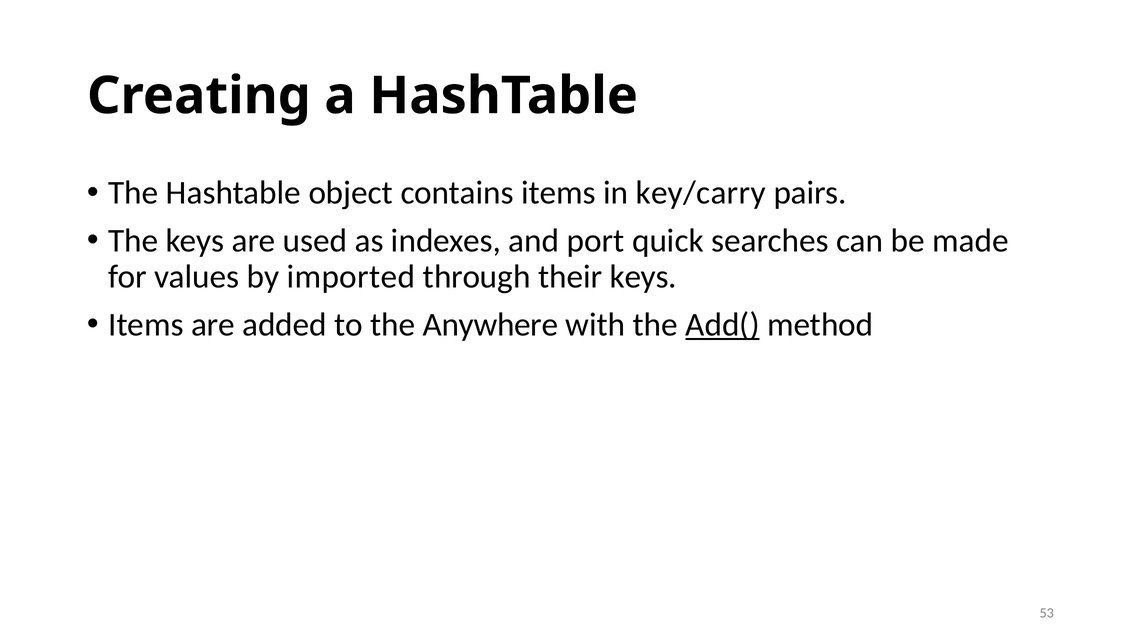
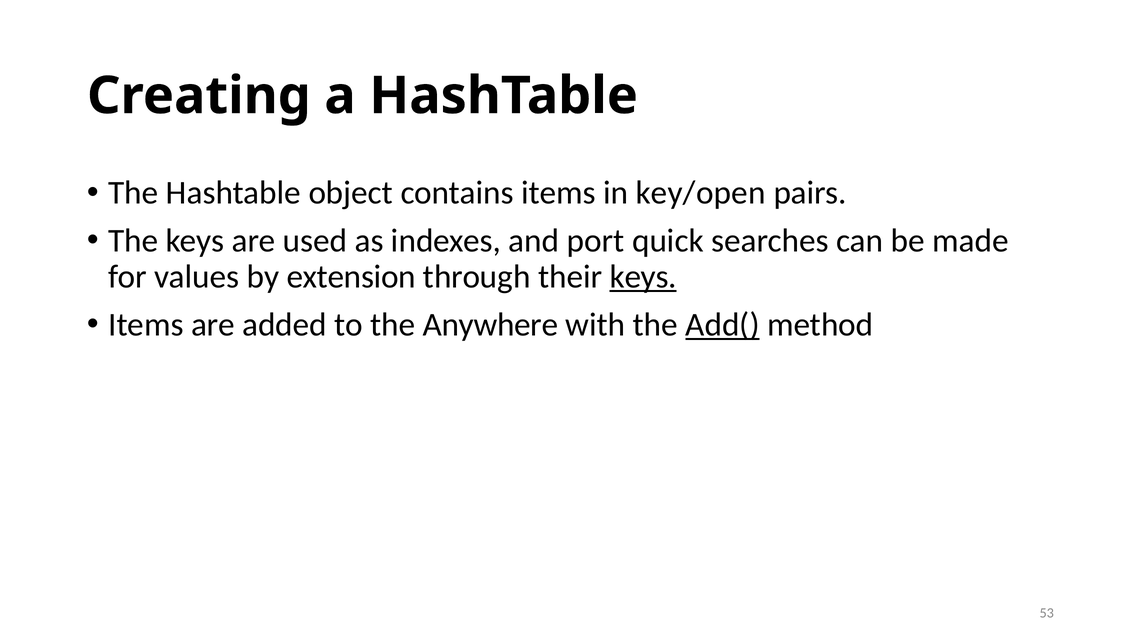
key/carry: key/carry -> key/open
imported: imported -> extension
keys at (643, 277) underline: none -> present
